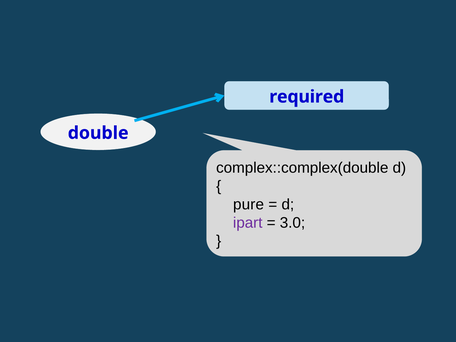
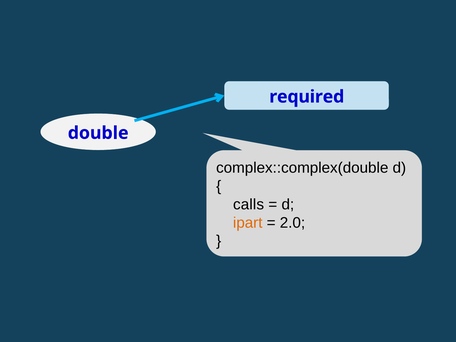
pure: pure -> calls
ipart colour: purple -> orange
3.0: 3.0 -> 2.0
